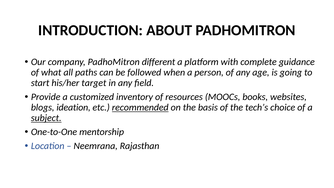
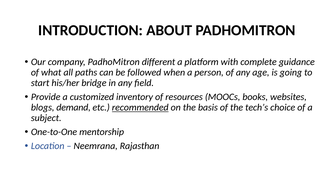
target: target -> bridge
ideation: ideation -> demand
subject underline: present -> none
